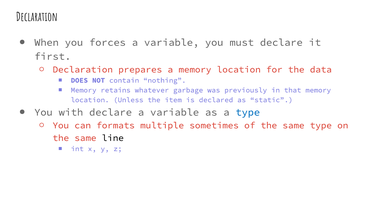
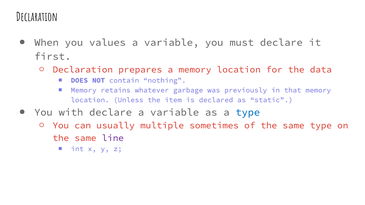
forces: forces -> values
formats: formats -> usually
line colour: black -> purple
